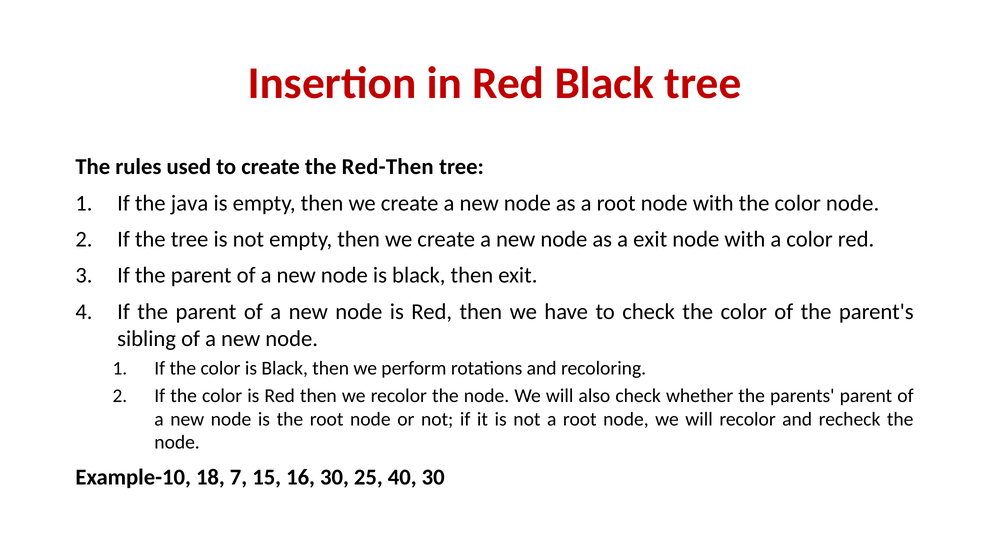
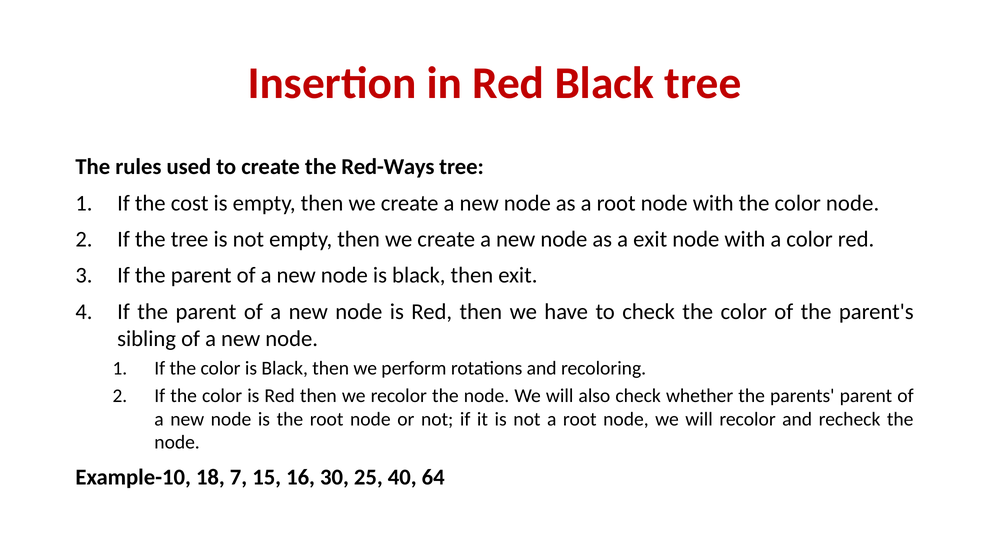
Red-Then: Red-Then -> Red-Ways
java: java -> cost
40 30: 30 -> 64
